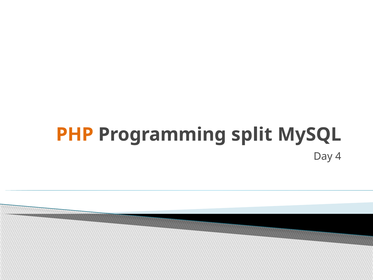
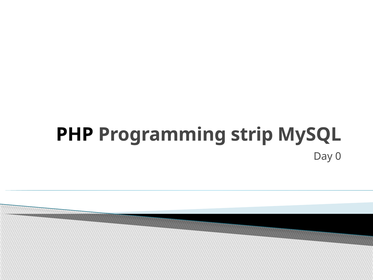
PHP colour: orange -> black
split: split -> strip
4: 4 -> 0
